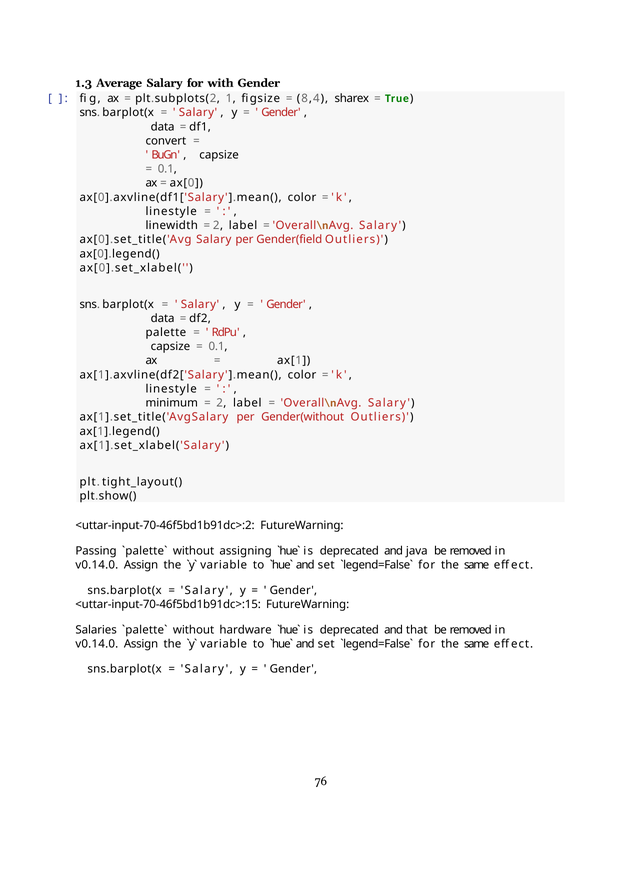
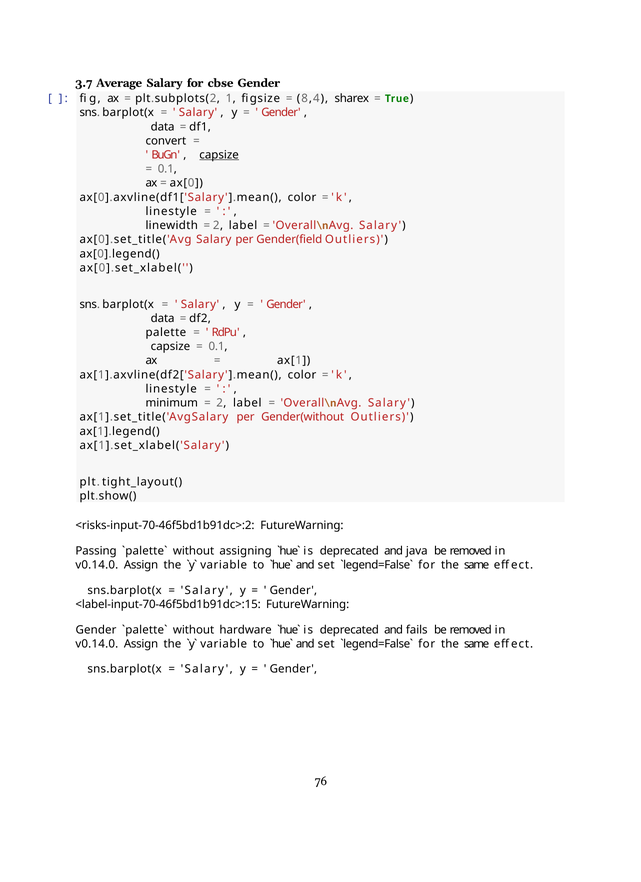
1.3: 1.3 -> 3.7
with: with -> cbse
capsize at (219, 155) underline: none -> present
<uttar-input-70-46f5bd1b91dc>:2: <uttar-input-70-46f5bd1b91dc>:2 -> <risks-input-70-46f5bd1b91dc>:2
<uttar-input-70-46f5bd1b91dc>:15: <uttar-input-70-46f5bd1b91dc>:15 -> <label-input-70-46f5bd1b91dc>:15
Salaries at (96, 630): Salaries -> Gender
that: that -> fails
